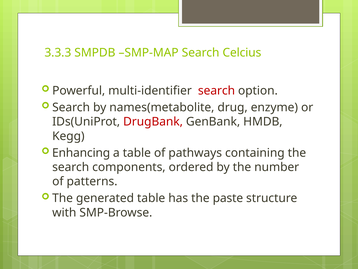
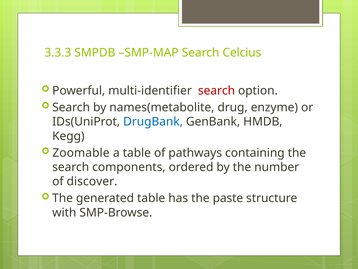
DrugBank colour: red -> blue
Enhancing: Enhancing -> Zoomable
patterns: patterns -> discover
